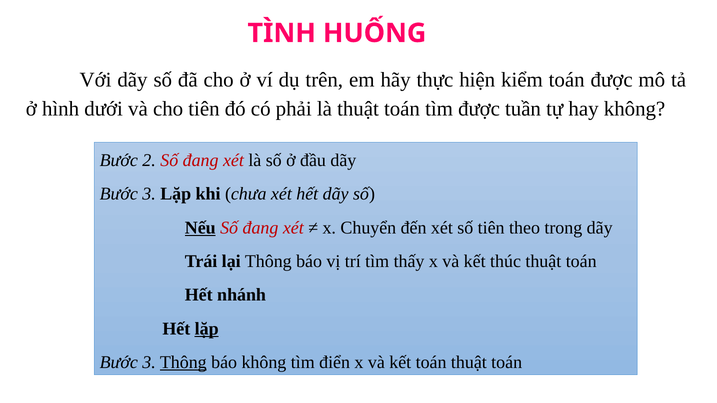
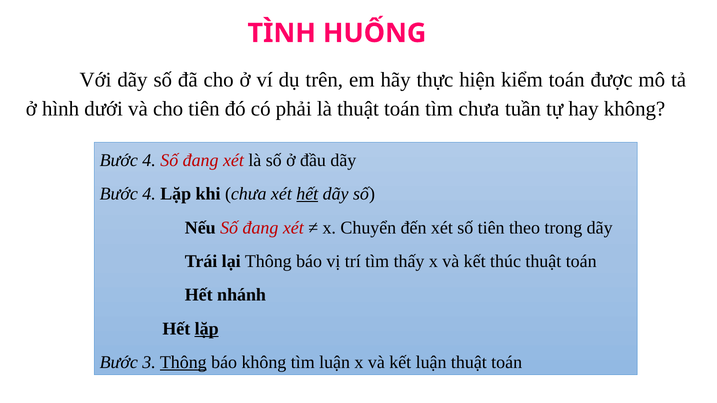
tìm được: được -> chưa
2 at (149, 160): 2 -> 4
3 at (149, 194): 3 -> 4
hết at (307, 194) underline: none -> present
Nếu underline: present -> none
tìm điển: điển -> luận
kết toán: toán -> luận
